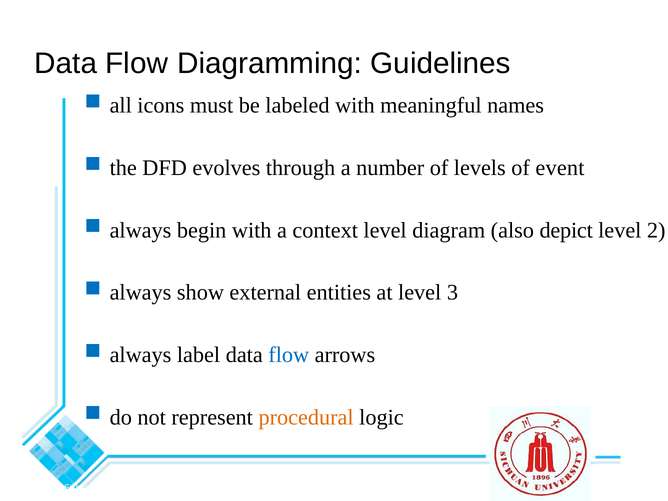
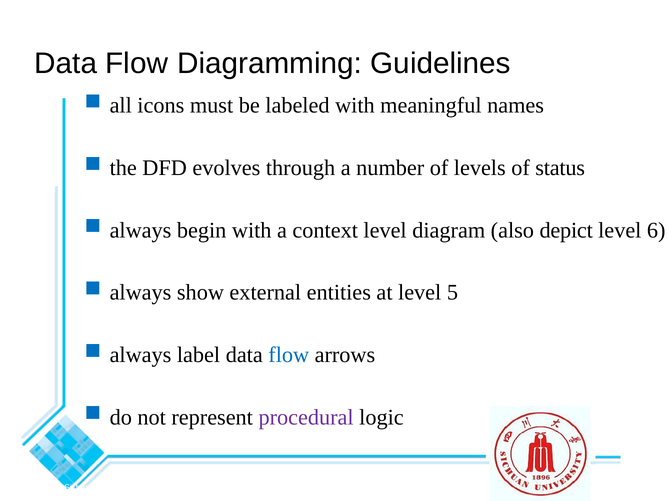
event: event -> status
2: 2 -> 6
3: 3 -> 5
procedural colour: orange -> purple
